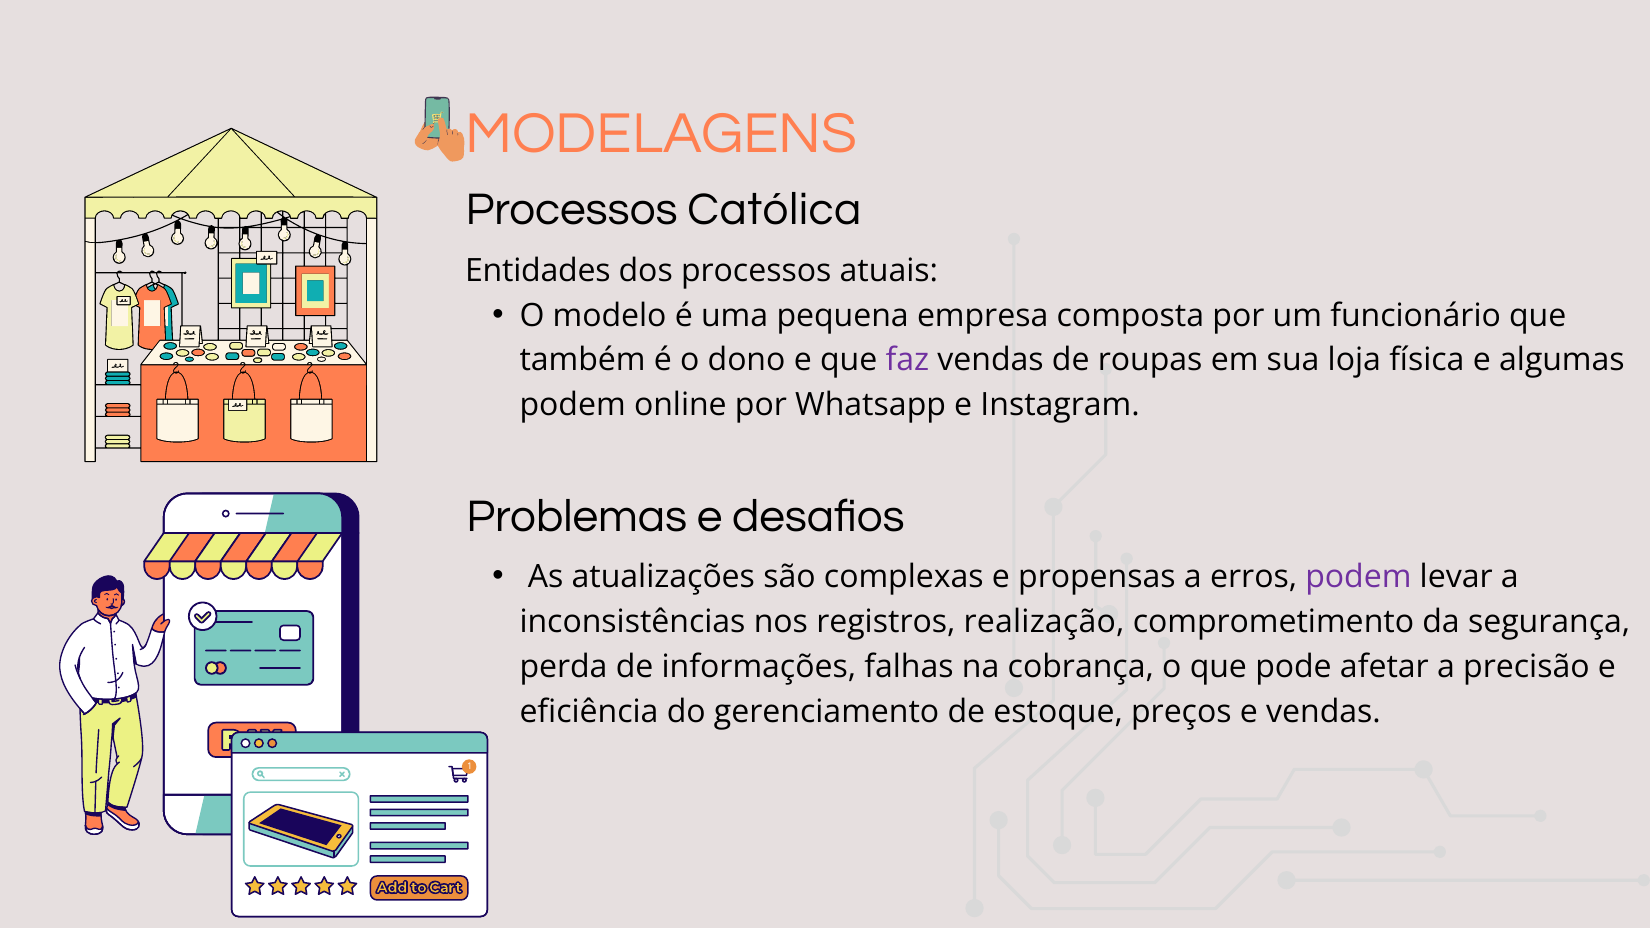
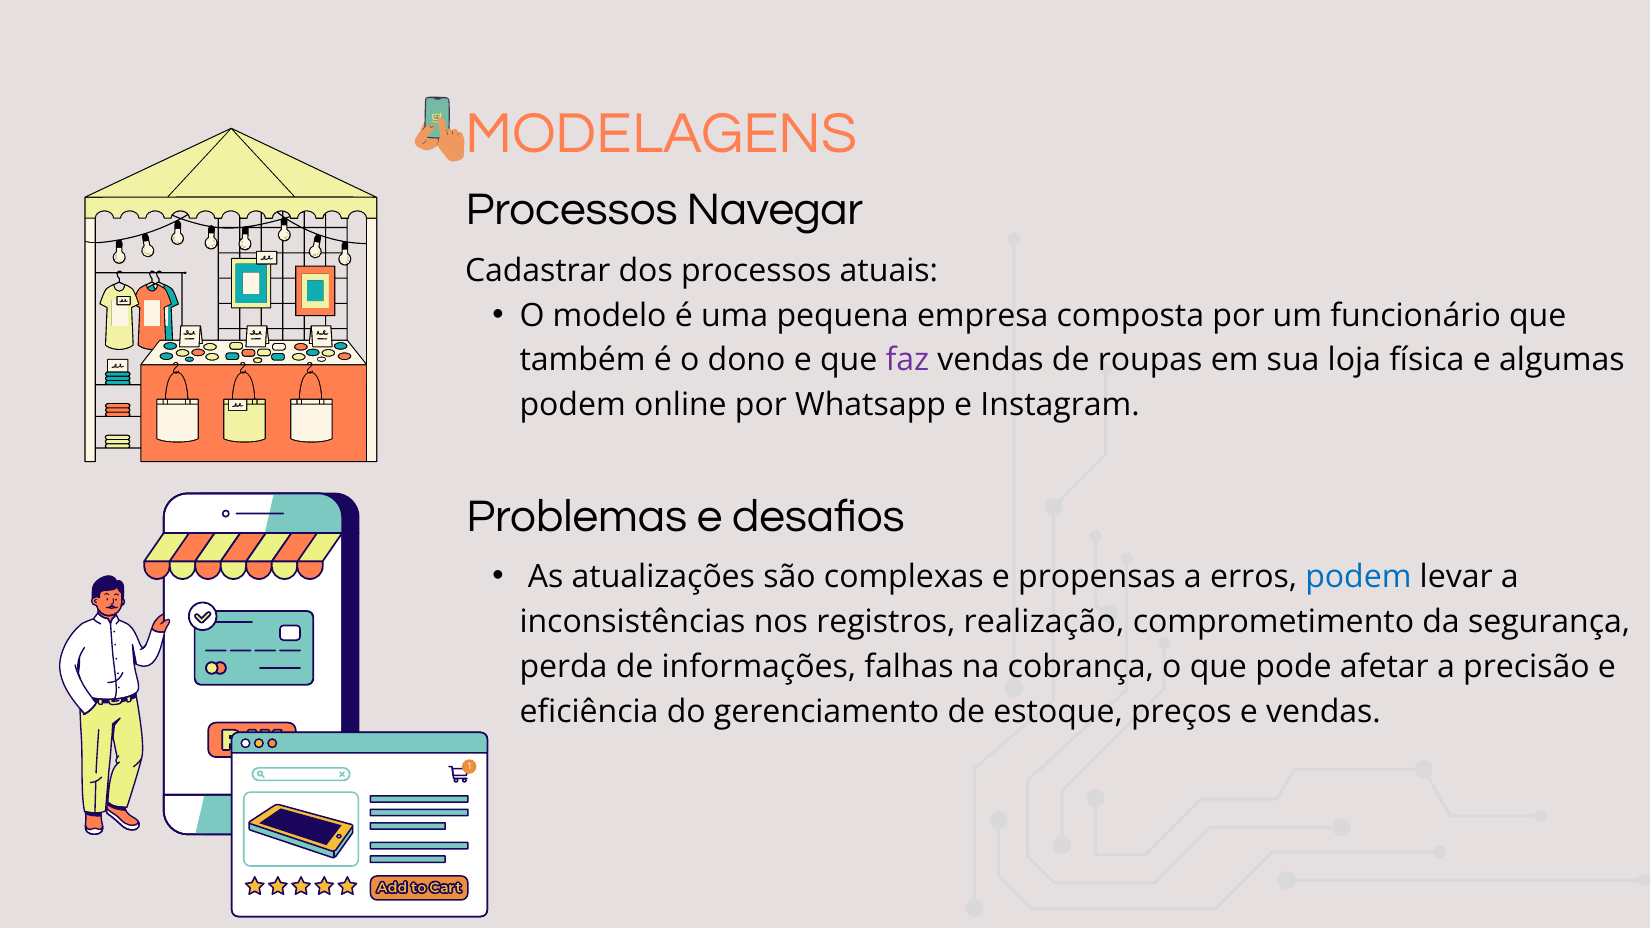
Católica: Católica -> Navegar
Entidades: Entidades -> Cadastrar
podem at (1358, 577) colour: purple -> blue
